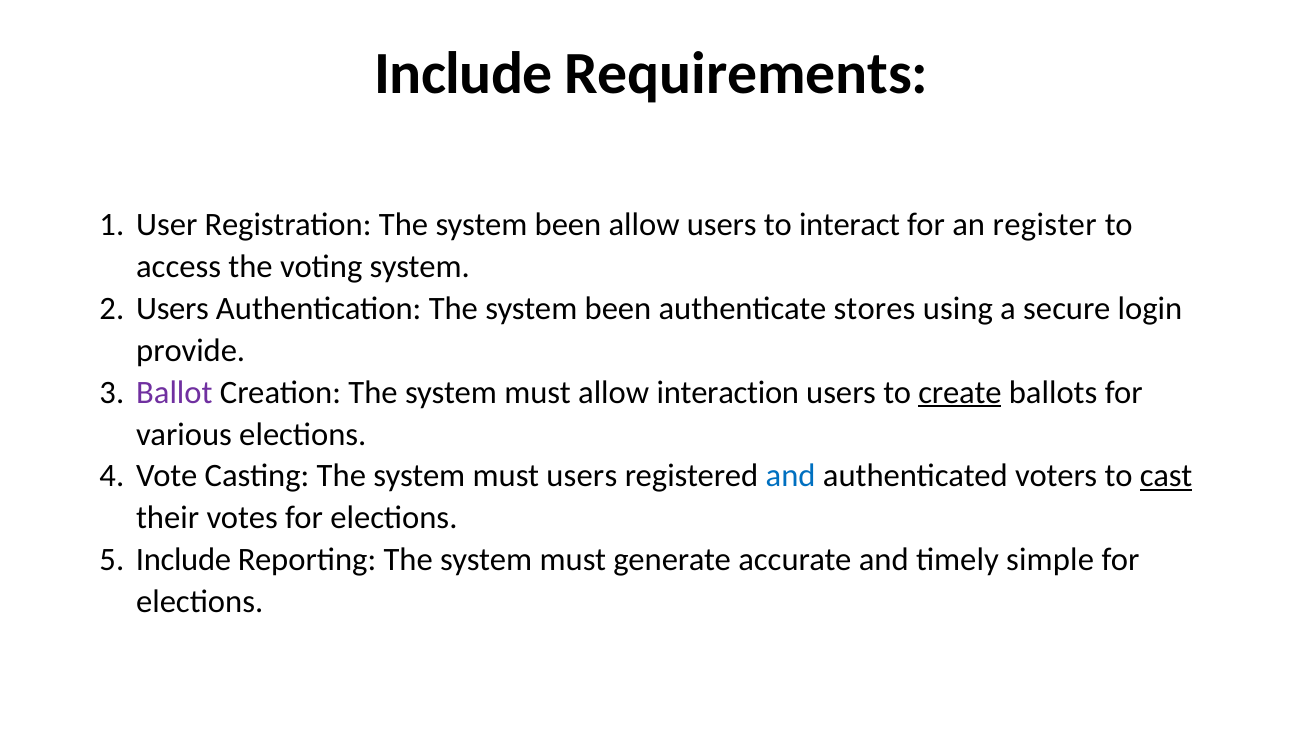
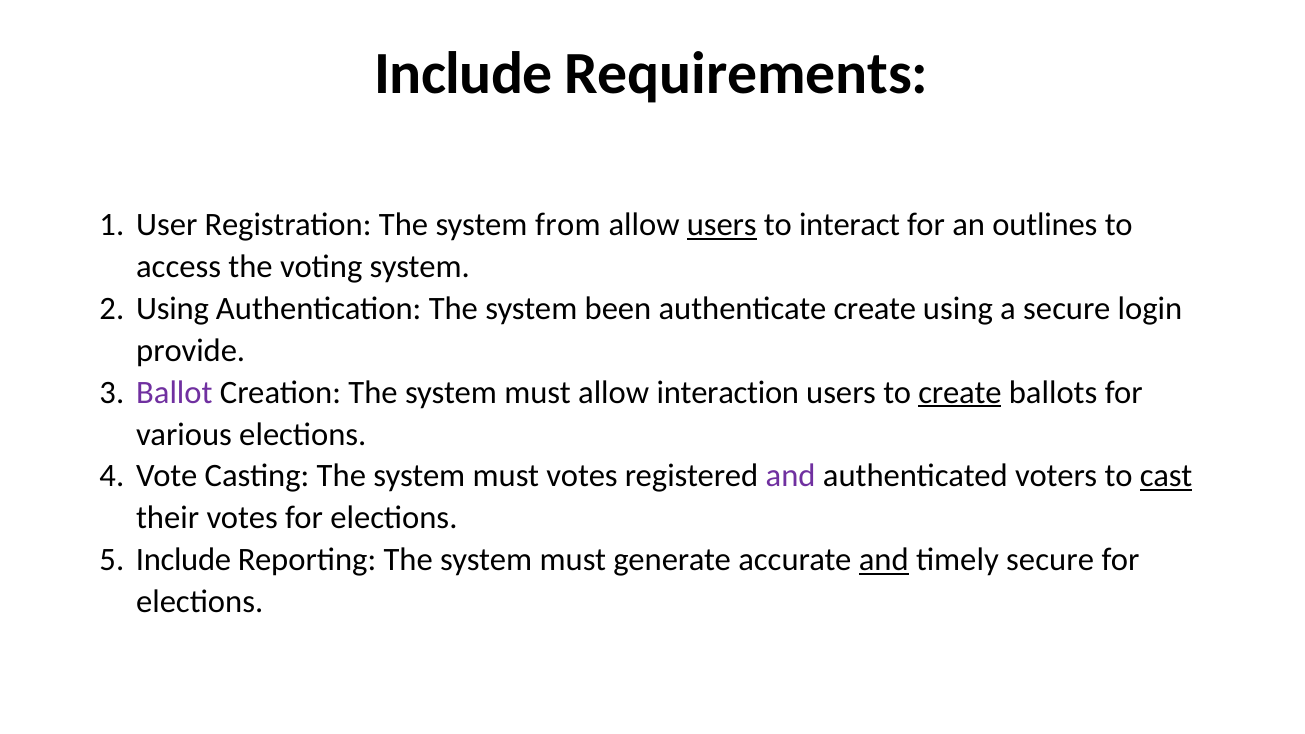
Registration The system been: been -> from
users at (722, 225) underline: none -> present
register: register -> outlines
Users at (173, 309): Users -> Using
authenticate stores: stores -> create
must users: users -> votes
and at (791, 476) colour: blue -> purple
and at (884, 560) underline: none -> present
timely simple: simple -> secure
